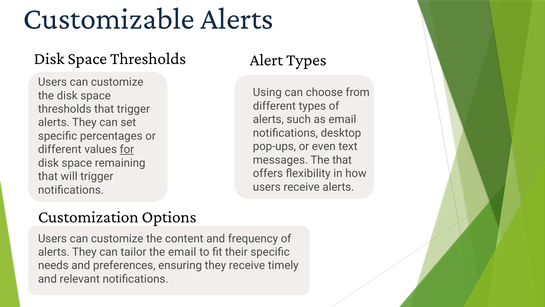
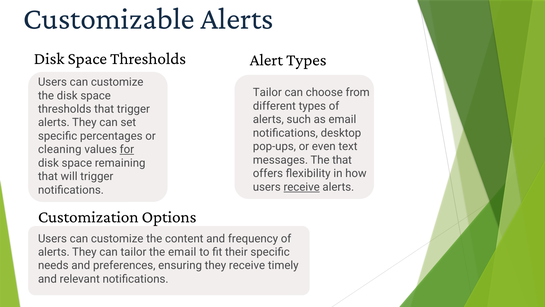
Using at (267, 92): Using -> Tailor
different at (60, 149): different -> cleaning
receive at (302, 187) underline: none -> present
